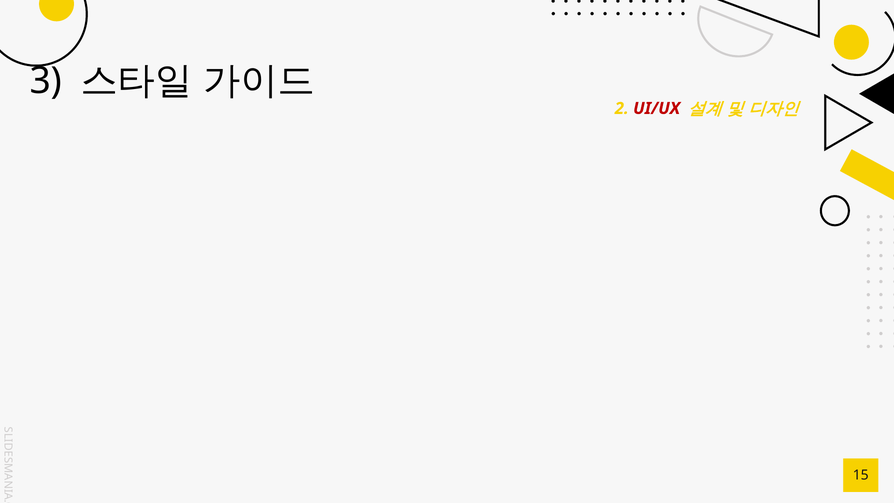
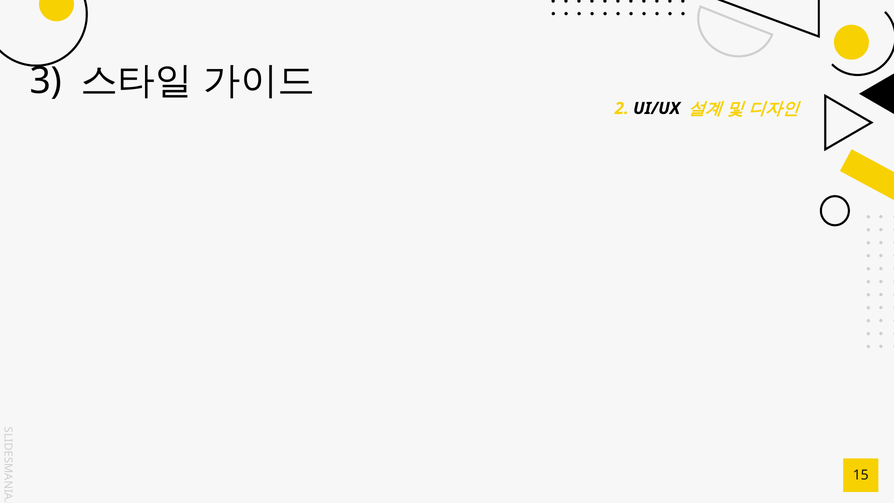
UI/UX colour: red -> black
